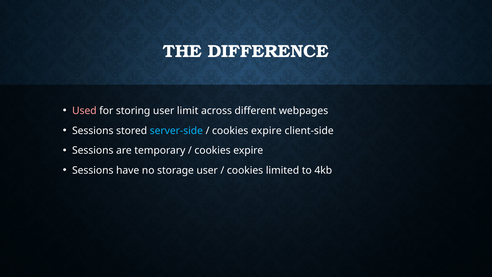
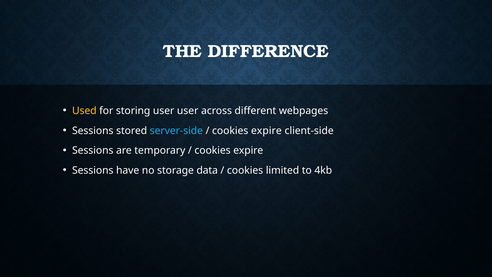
Used colour: pink -> yellow
user limit: limit -> user
storage user: user -> data
